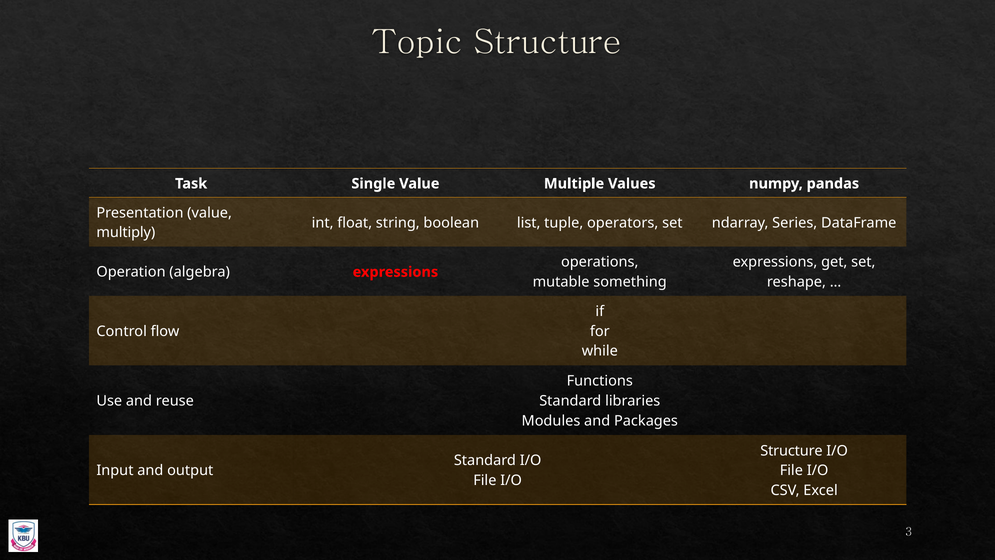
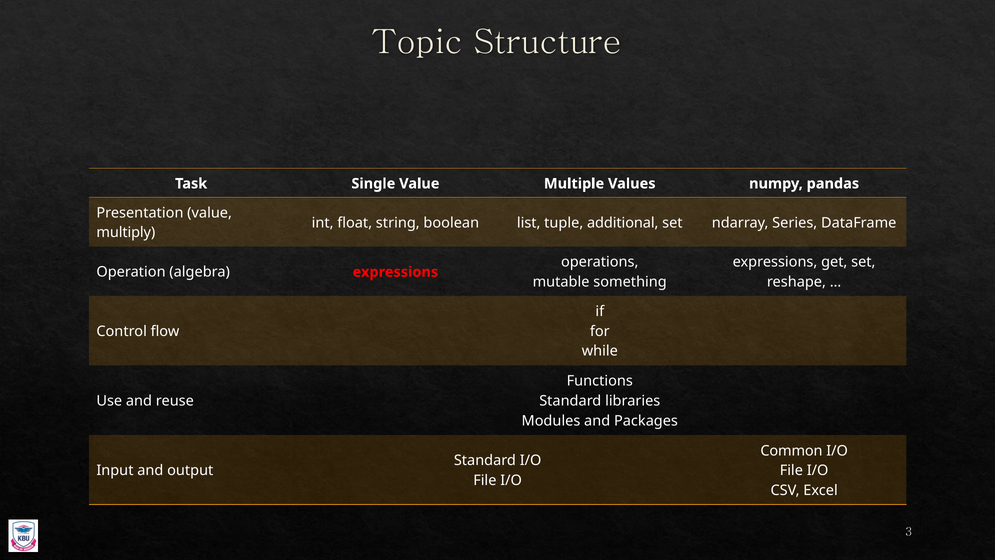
operators: operators -> additional
Structure at (791, 450): Structure -> Common
